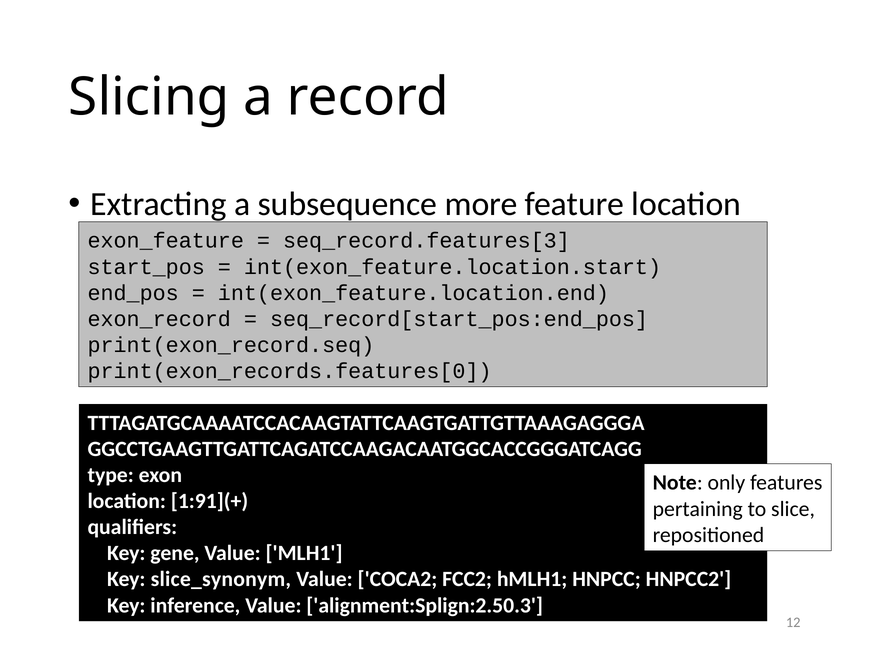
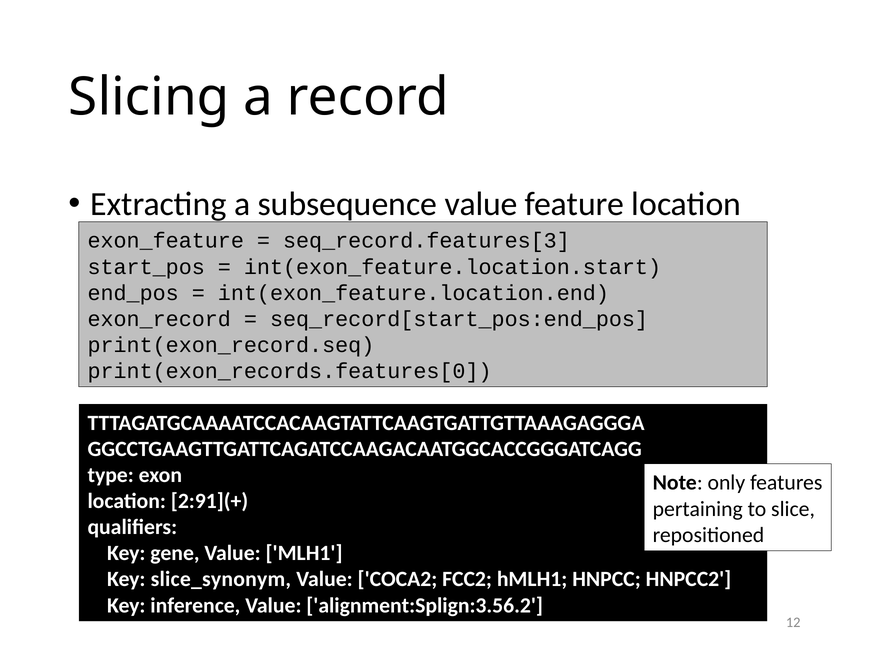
subsequence more: more -> value
1:91](+: 1:91](+ -> 2:91](+
alignment:Splign:2.50.3: alignment:Splign:2.50.3 -> alignment:Splign:3.56.2
